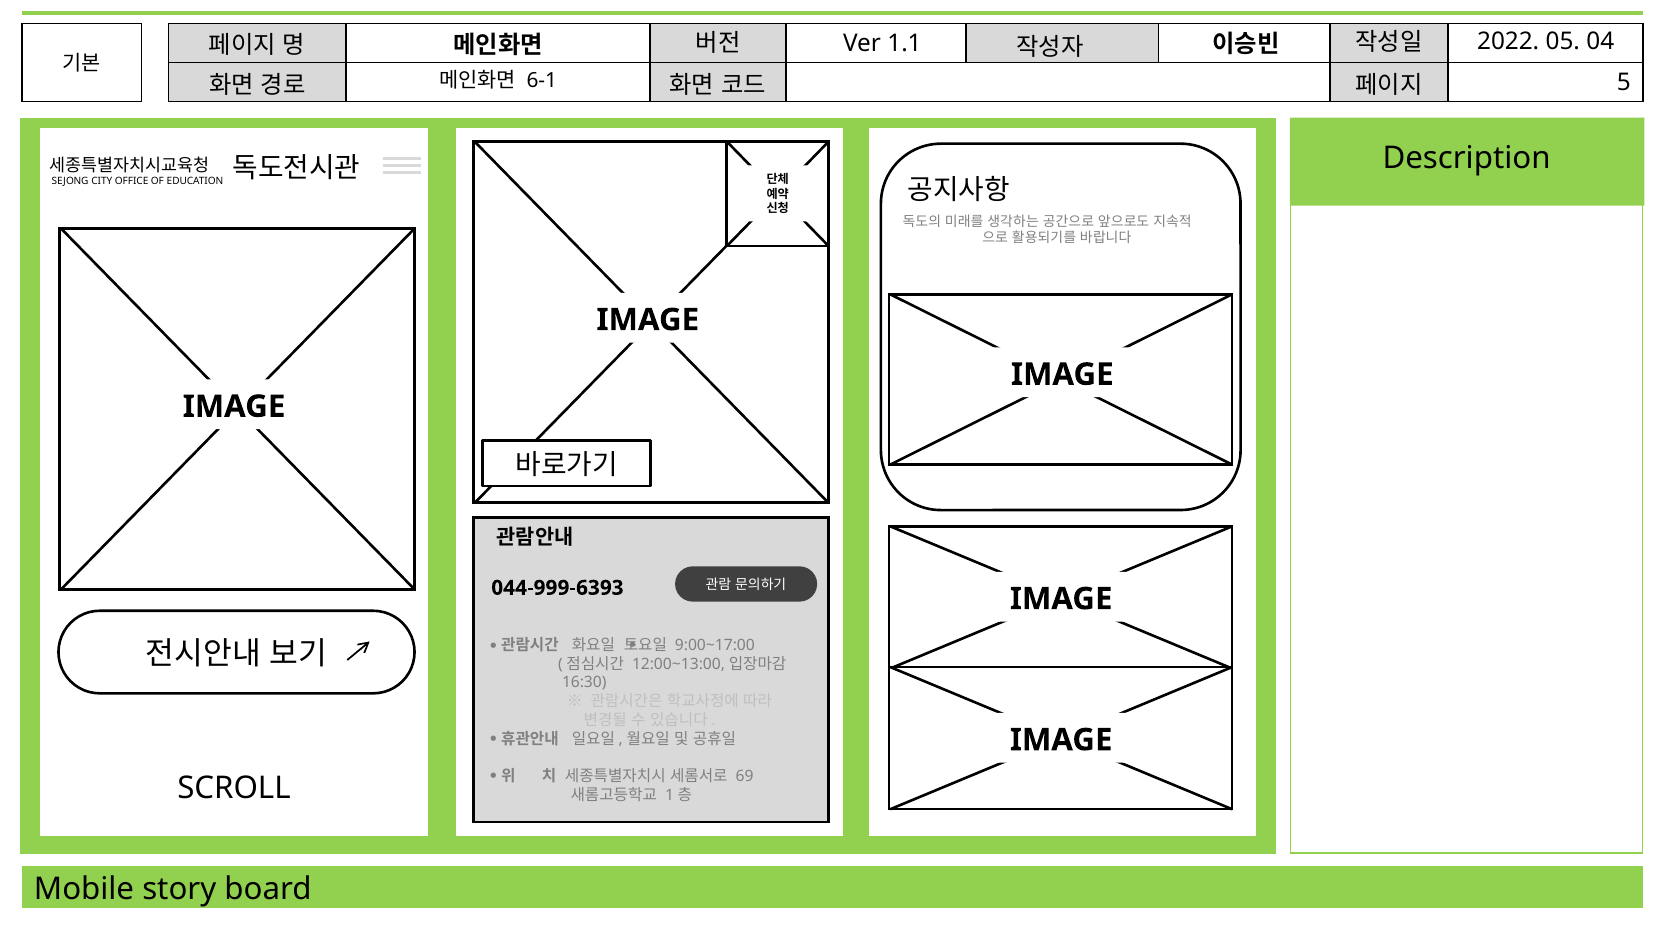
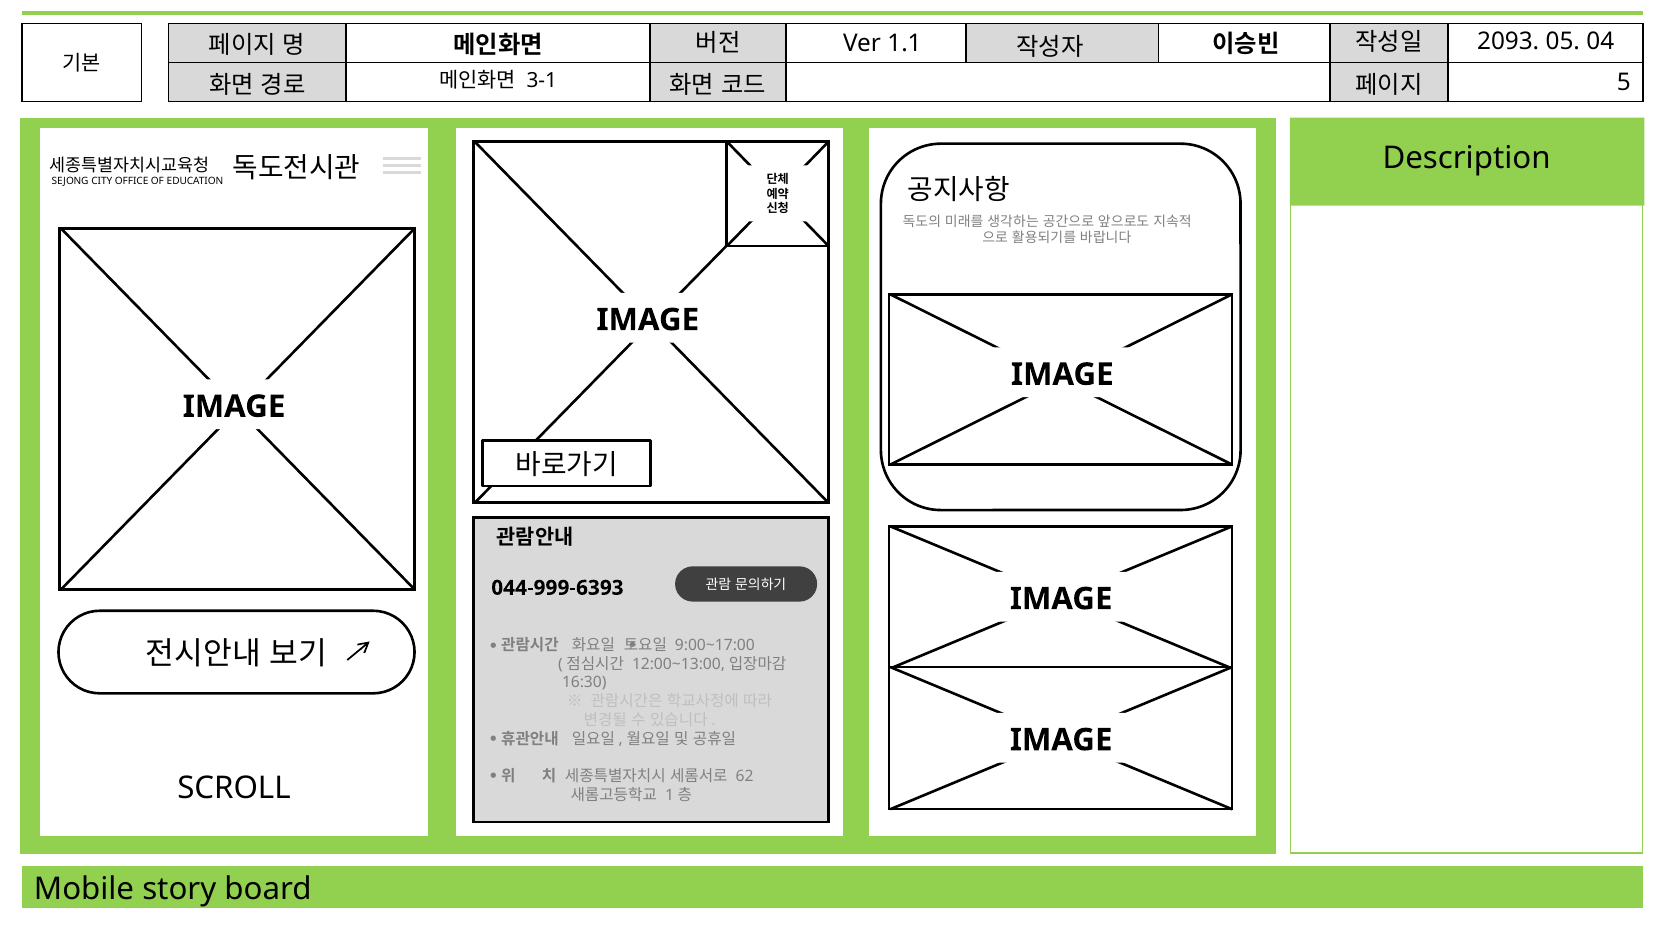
2022: 2022 -> 2093
6-1: 6-1 -> 3-1
69: 69 -> 62
